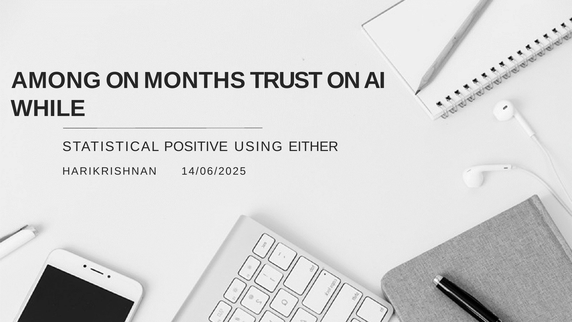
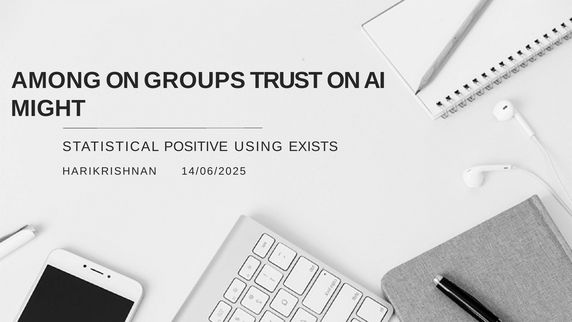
MONTHS: MONTHS -> GROUPS
WHILE: WHILE -> MIGHT
EITHER: EITHER -> EXISTS
